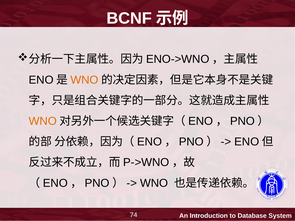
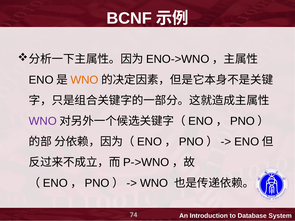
WNO at (43, 121) colour: orange -> purple
